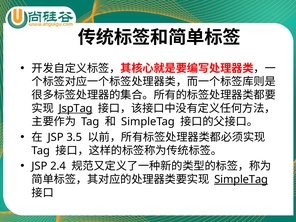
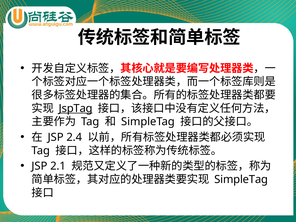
3.5: 3.5 -> 2.4
2.4: 2.4 -> 2.1
SimpleTag at (241, 179) underline: present -> none
